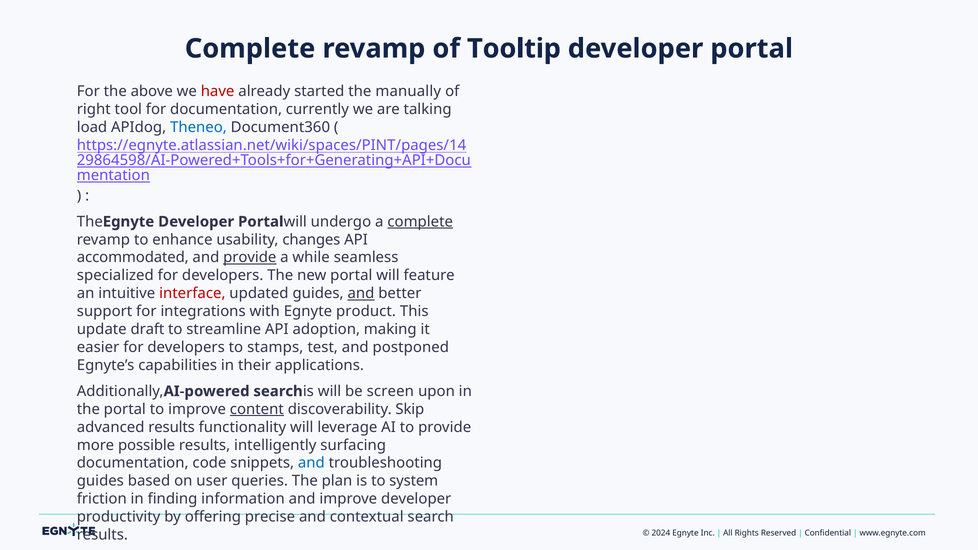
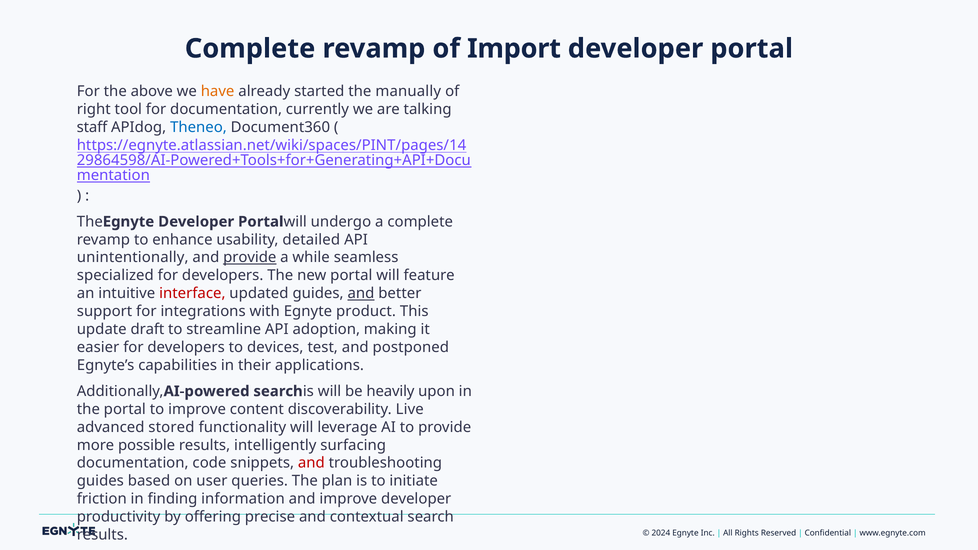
Tooltip: Tooltip -> Import
have colour: red -> orange
load: load -> staff
complete at (420, 222) underline: present -> none
changes: changes -> detailed
accommodated: accommodated -> unintentionally
stamps: stamps -> devices
screen: screen -> heavily
content underline: present -> none
Skip: Skip -> Live
advanced results: results -> stored
and at (311, 463) colour: blue -> red
system: system -> initiate
